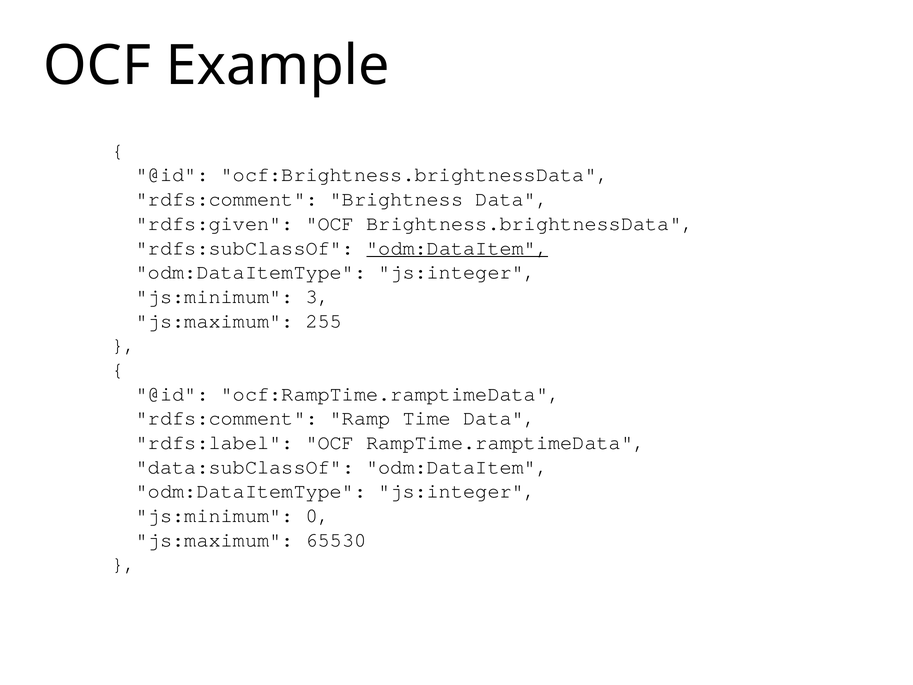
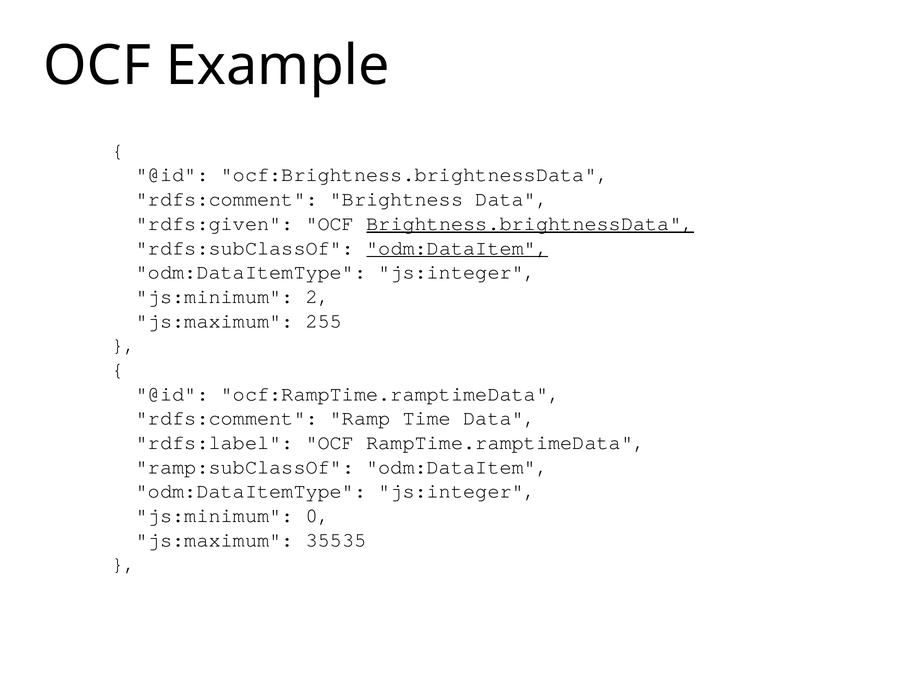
Brightness.brightnessData underline: none -> present
3: 3 -> 2
data:subClassOf: data:subClassOf -> ramp:subClassOf
65530: 65530 -> 35535
